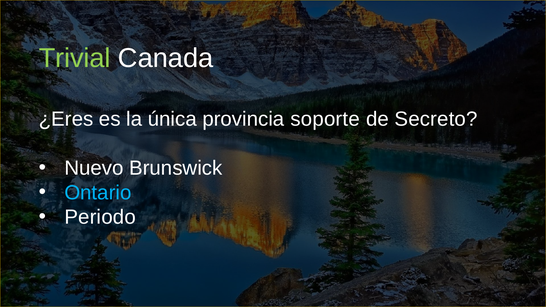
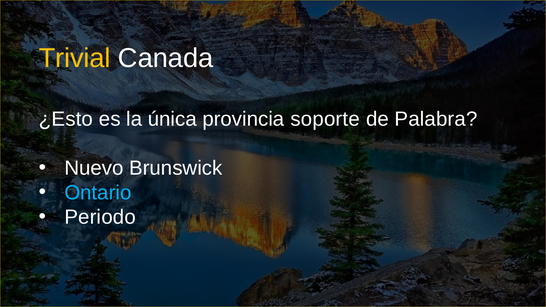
Trivial colour: light green -> yellow
¿Eres: ¿Eres -> ¿Esto
Secreto: Secreto -> Palabra
